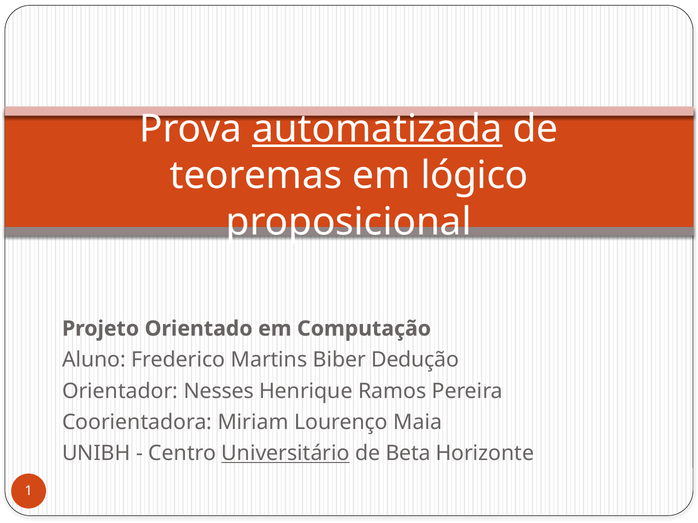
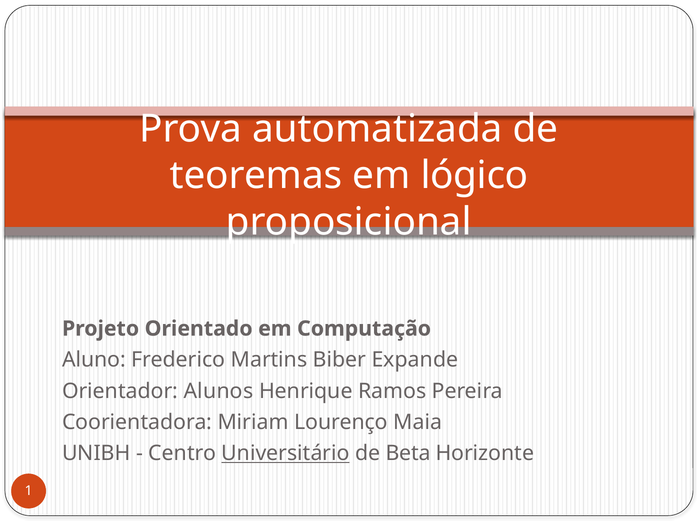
automatizada underline: present -> none
Dedução: Dedução -> Expande
Nesses: Nesses -> Alunos
